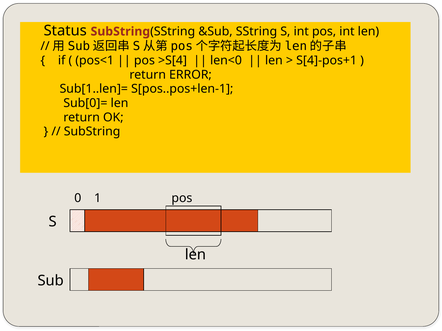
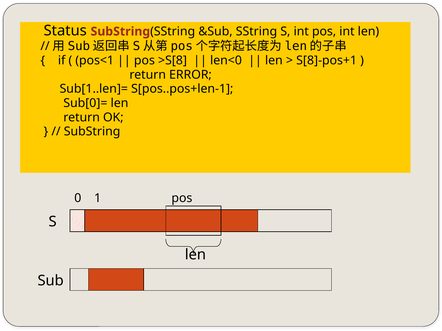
>S[4: >S[4 -> >S[8
S[4]-pos+1: S[4]-pos+1 -> S[8]-pos+1
